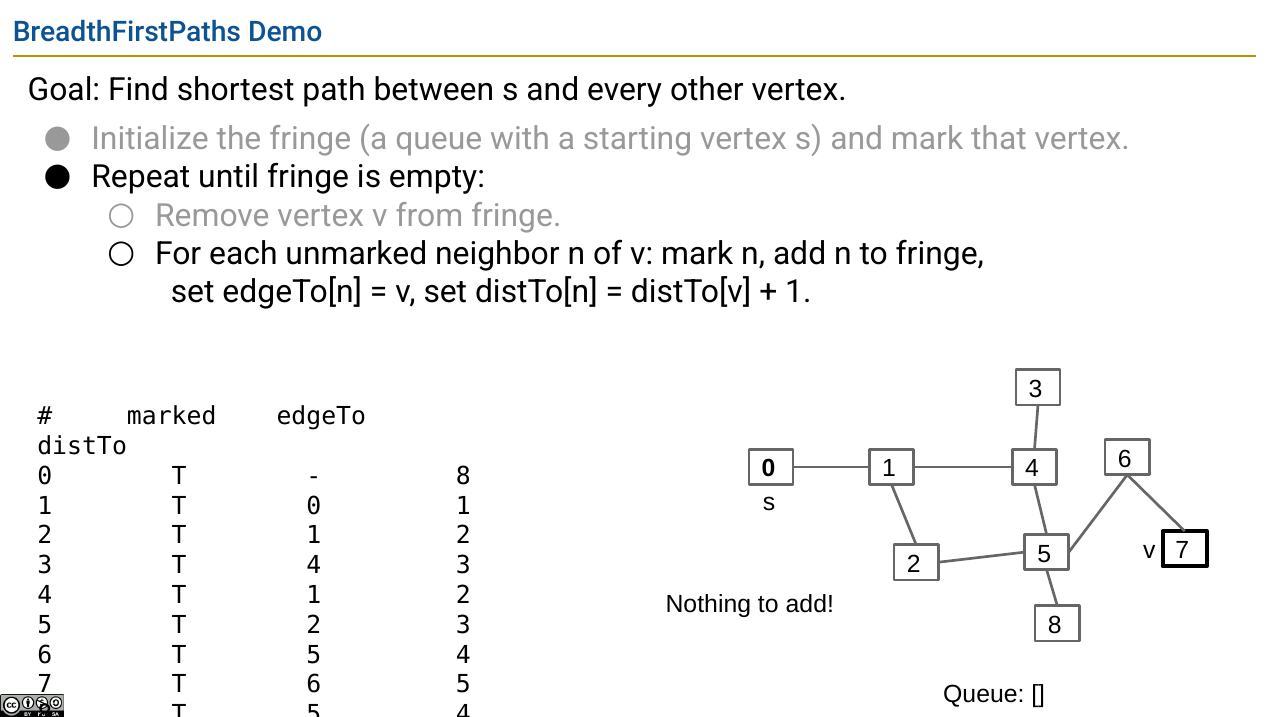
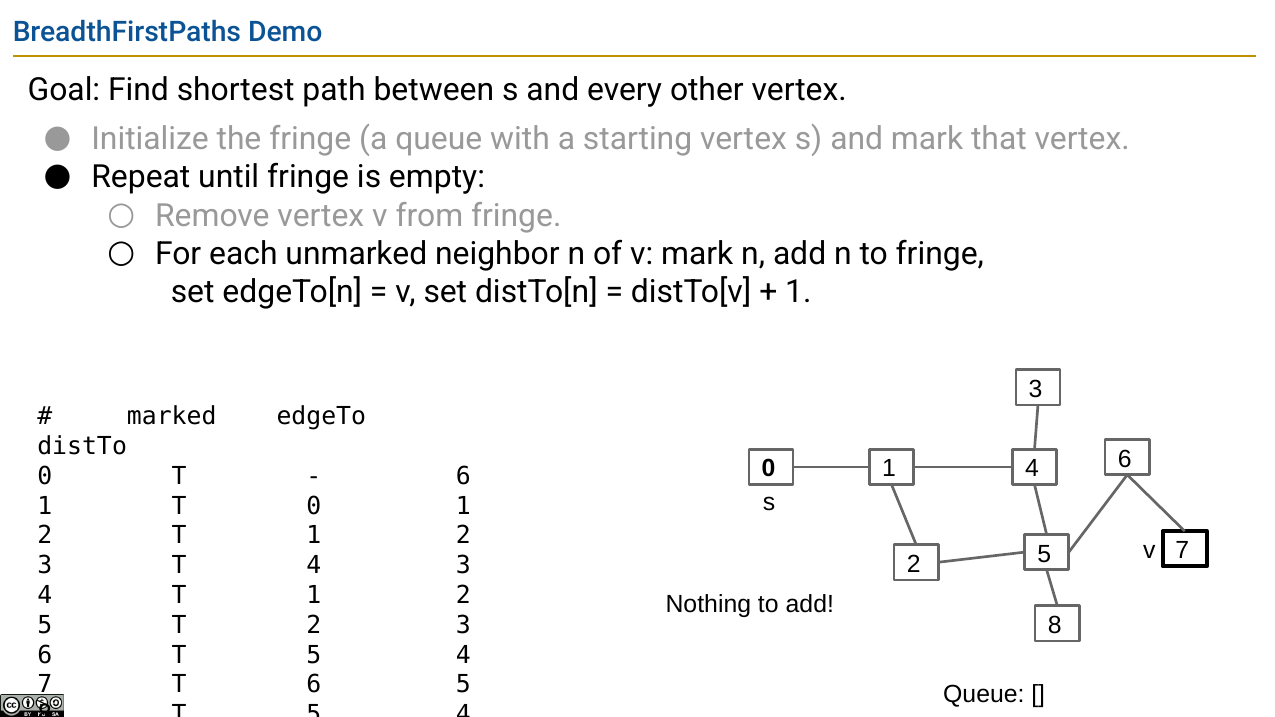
8 at (463, 476): 8 -> 6
